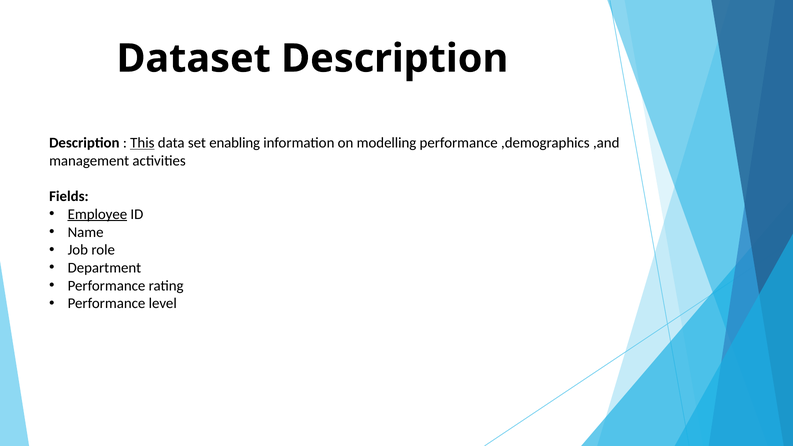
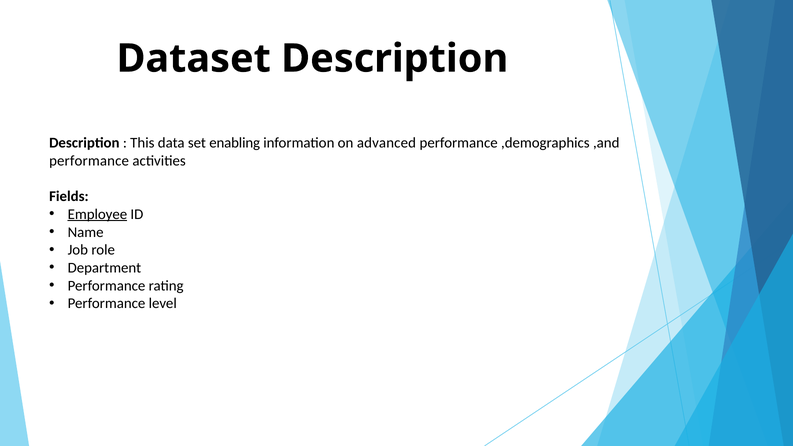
This underline: present -> none
modelling: modelling -> advanced
management at (89, 161): management -> performance
